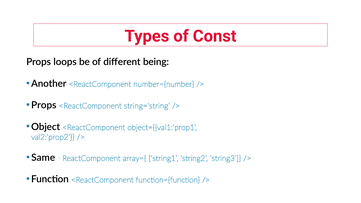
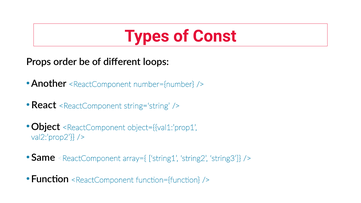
loops: loops -> order
being: being -> loops
Props at (44, 105): Props -> React
